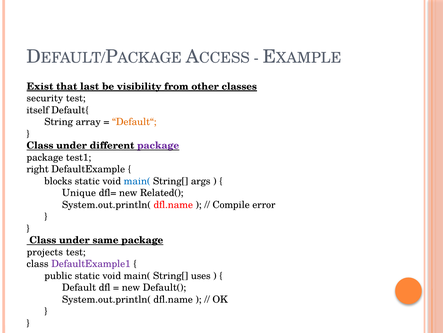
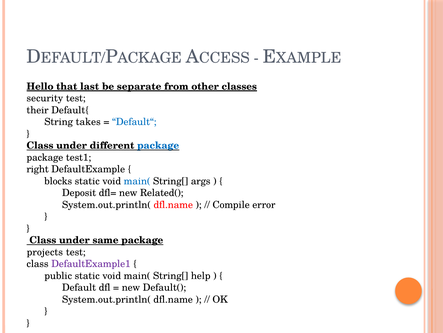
Exist: Exist -> Hello
visibility: visibility -> separate
itself: itself -> their
array: array -> takes
Default“ colour: orange -> blue
package at (158, 145) colour: purple -> blue
Unique: Unique -> Deposit
uses: uses -> help
